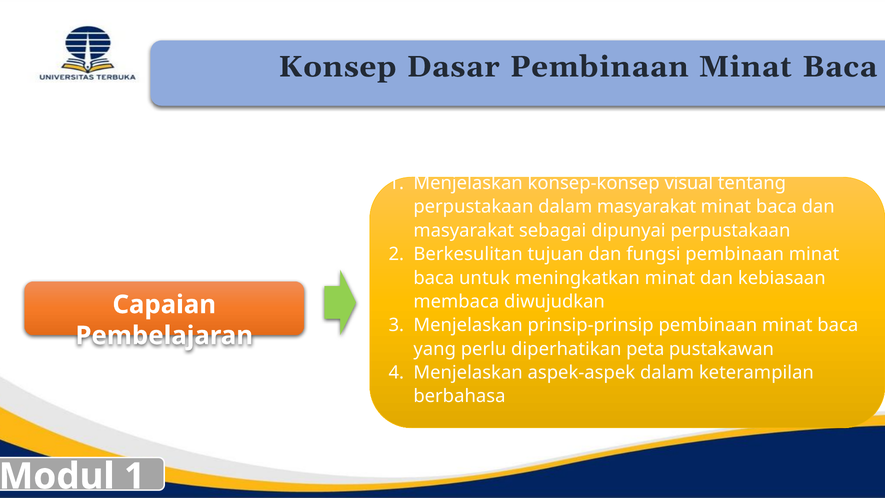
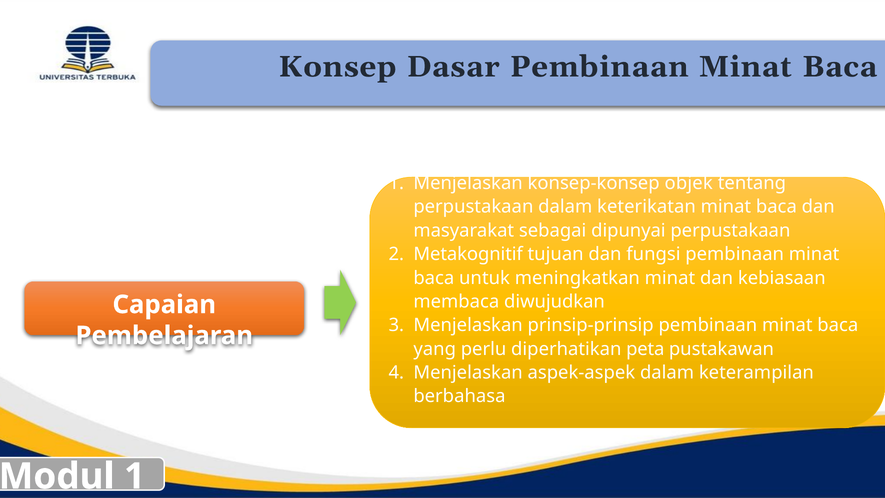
visual: visual -> objek
dalam masyarakat: masyarakat -> keterikatan
Berkesulitan: Berkesulitan -> Metakognitif
